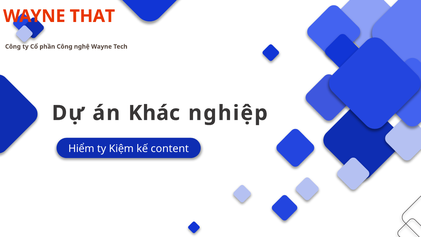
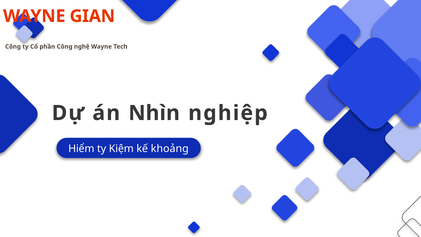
THAT: THAT -> GIAN
Khác: Khác -> Nhìn
content: content -> khoảng
